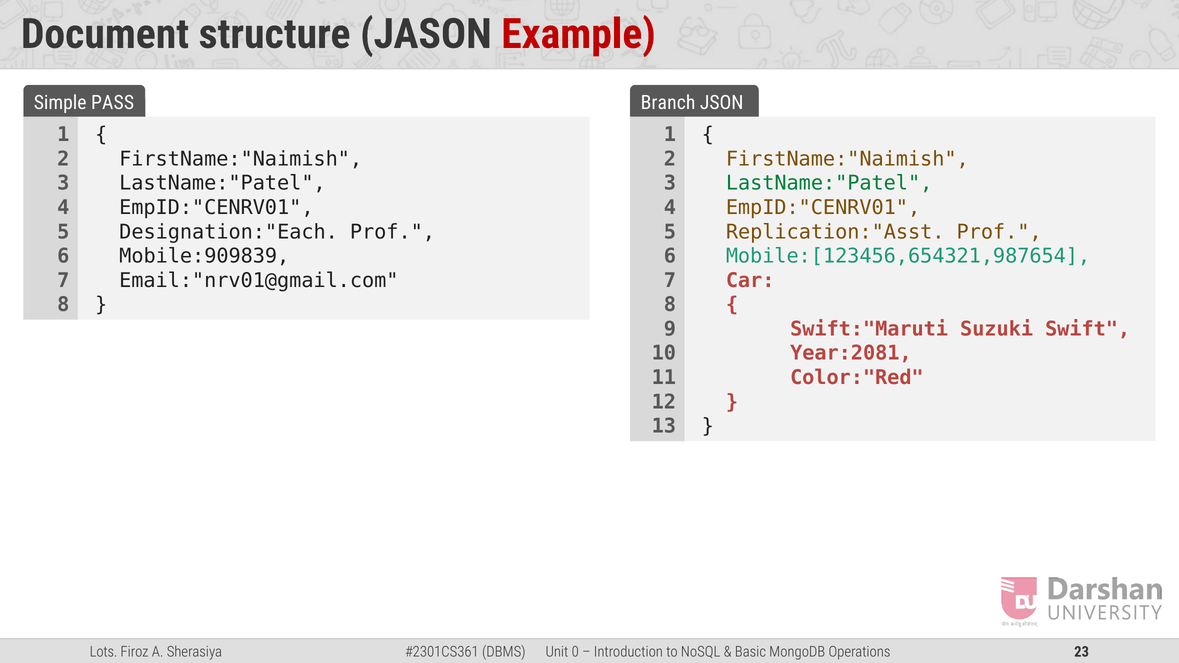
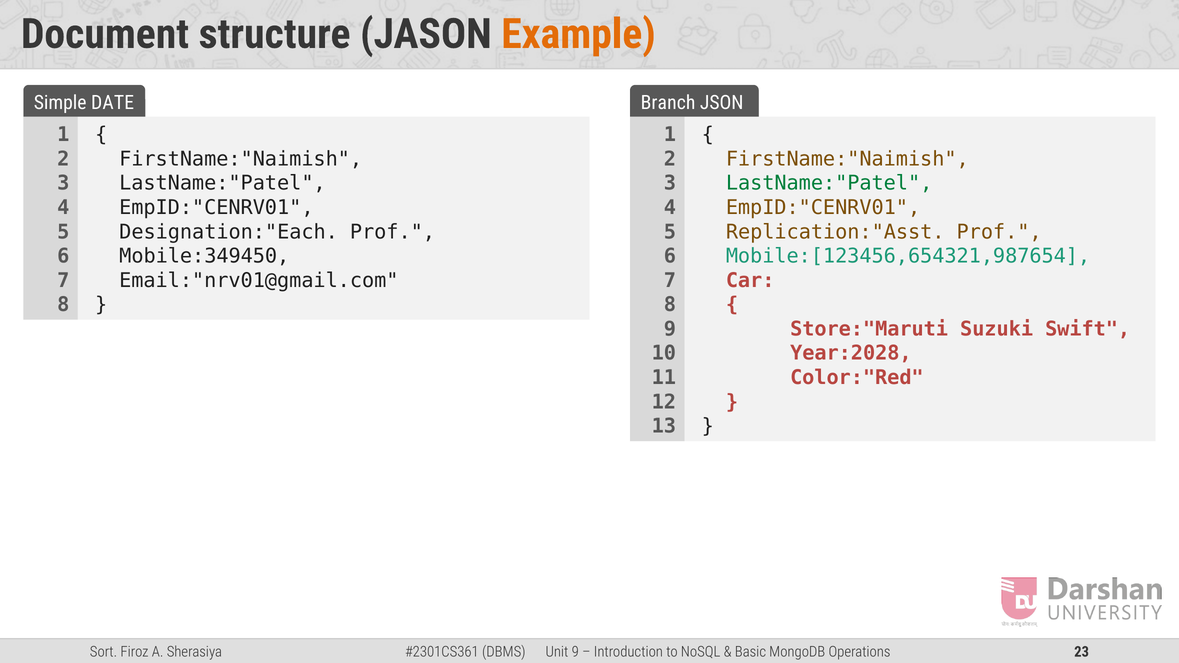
Example colour: red -> orange
PASS: PASS -> DATE
Mobile:909839: Mobile:909839 -> Mobile:349450
Swift:"Maruti: Swift:"Maruti -> Store:"Maruti
Year:2081: Year:2081 -> Year:2028
Lots: Lots -> Sort
0 at (575, 652): 0 -> 9
